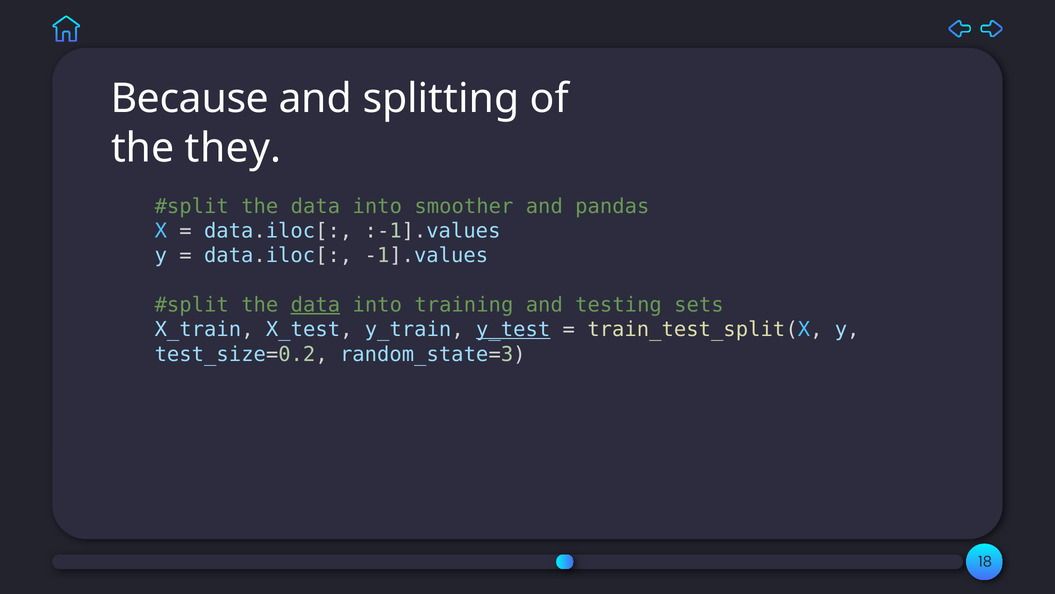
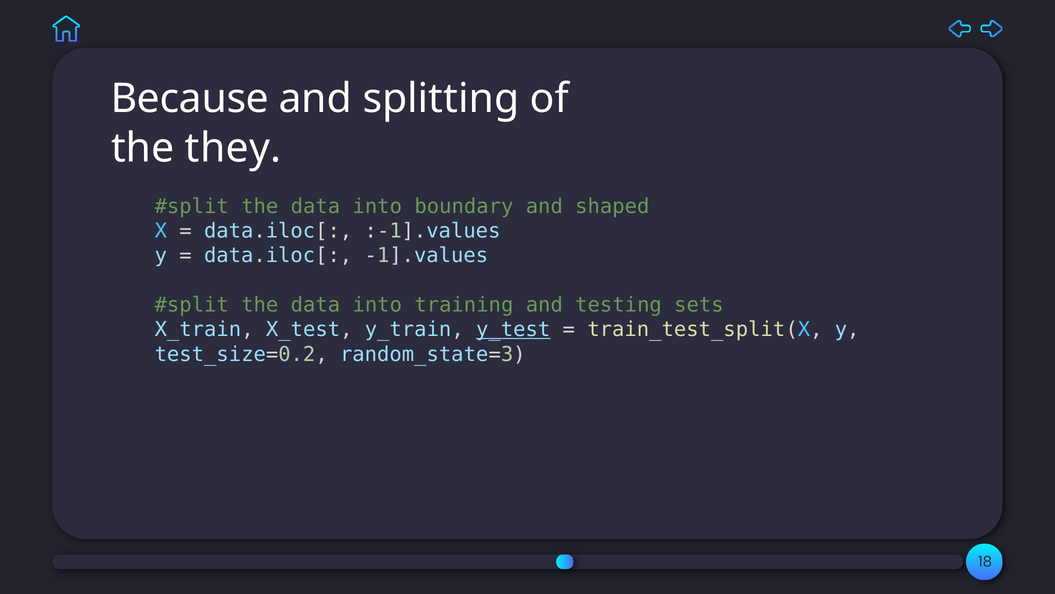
smoother: smoother -> boundary
pandas: pandas -> shaped
data at (315, 305) underline: present -> none
